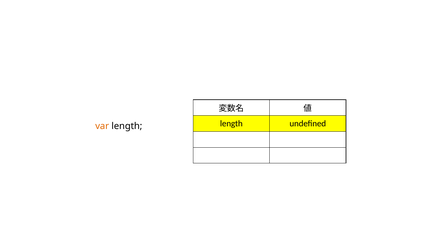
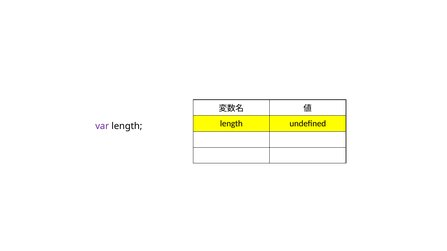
var colour: orange -> purple
